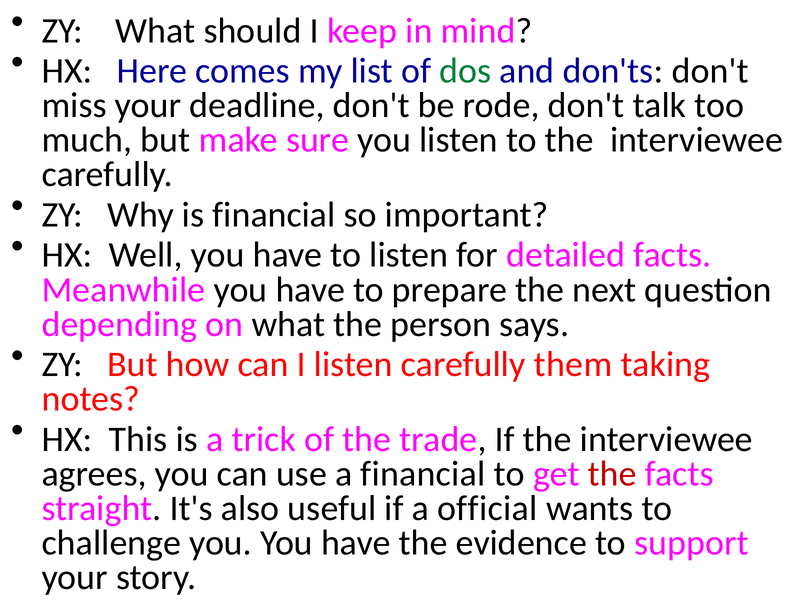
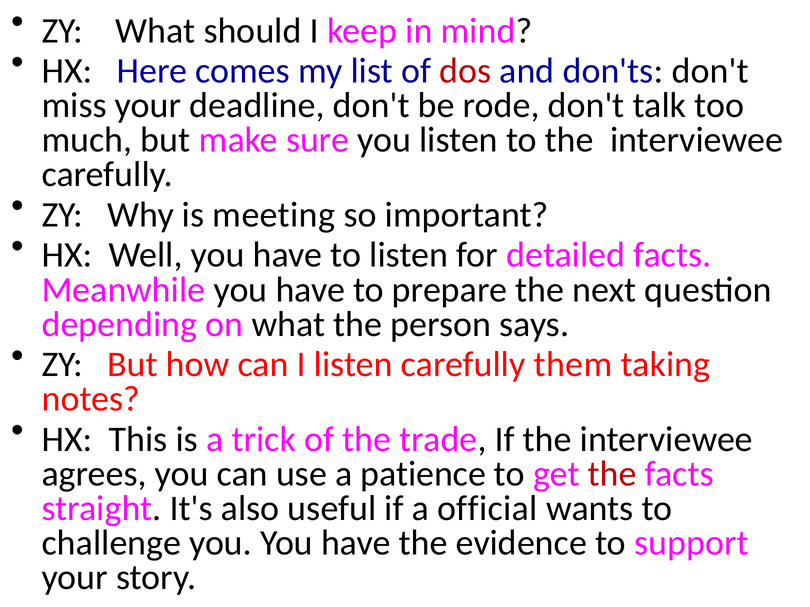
dos colour: green -> red
is financial: financial -> meeting
a financial: financial -> patience
